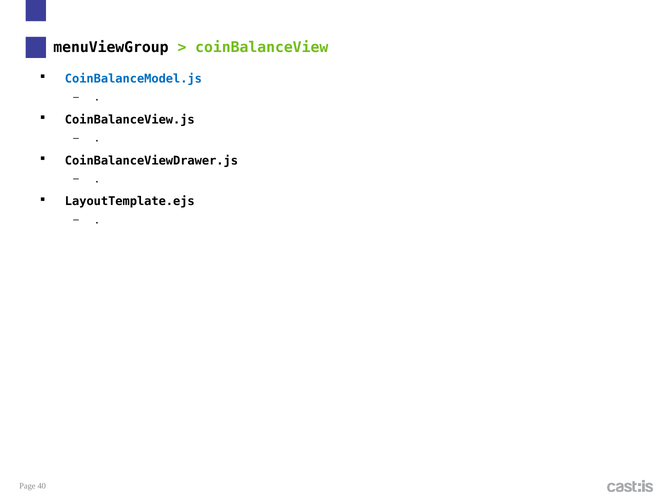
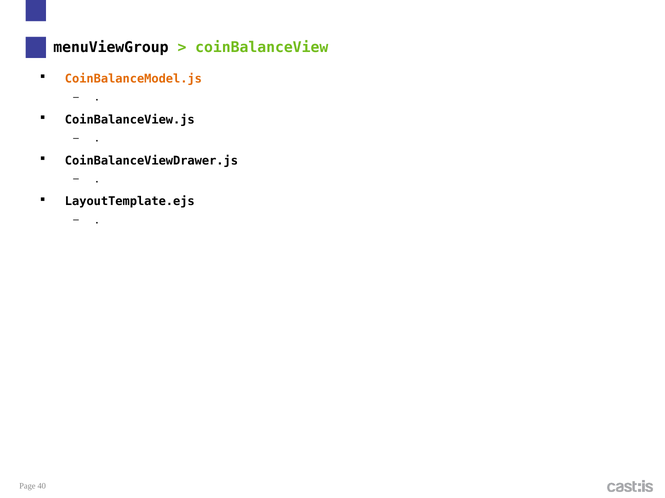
CoinBalanceModel.js colour: blue -> orange
